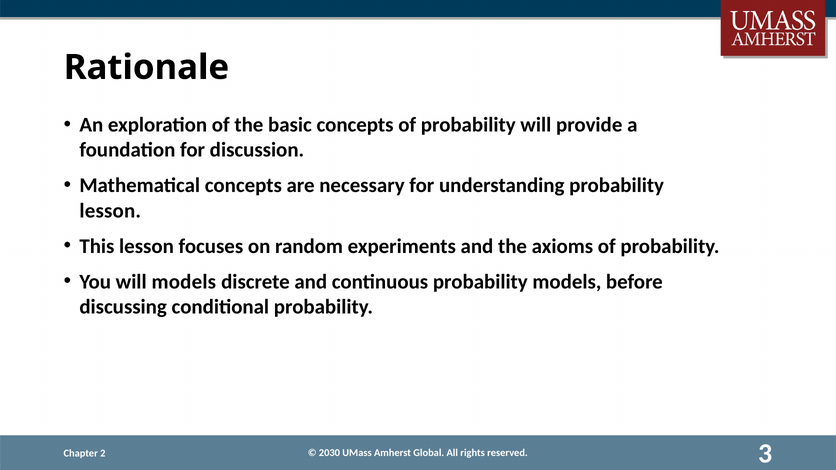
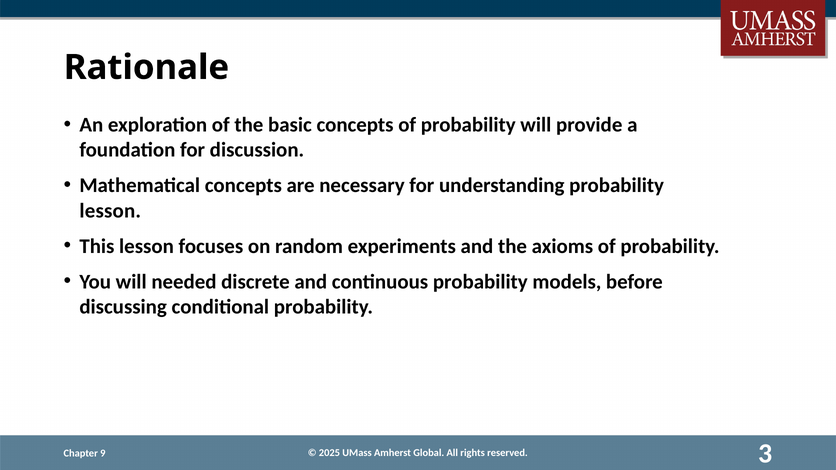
will models: models -> needed
2030: 2030 -> 2025
2: 2 -> 9
